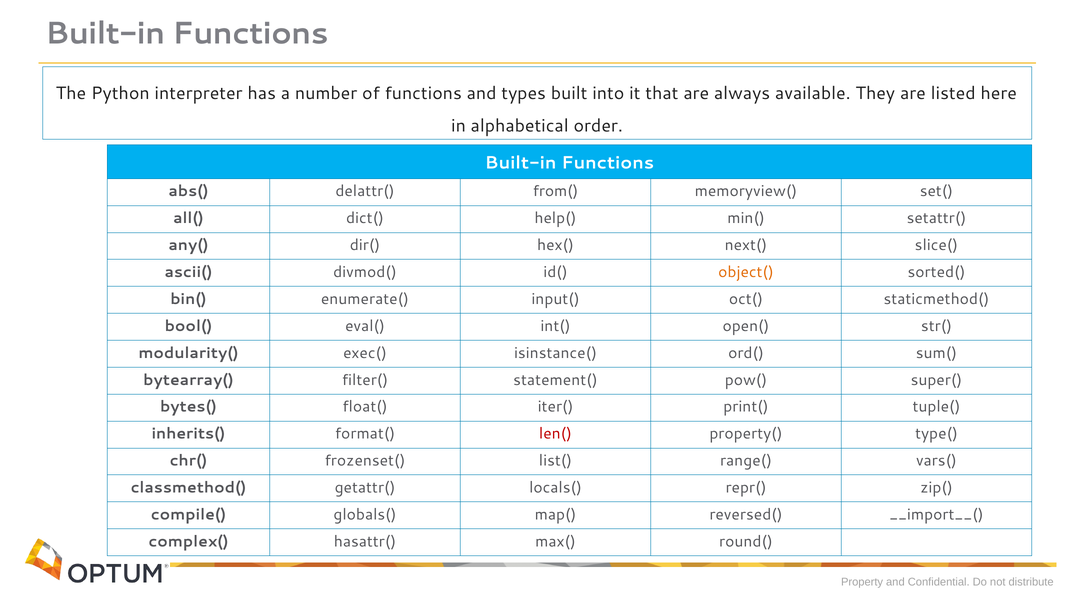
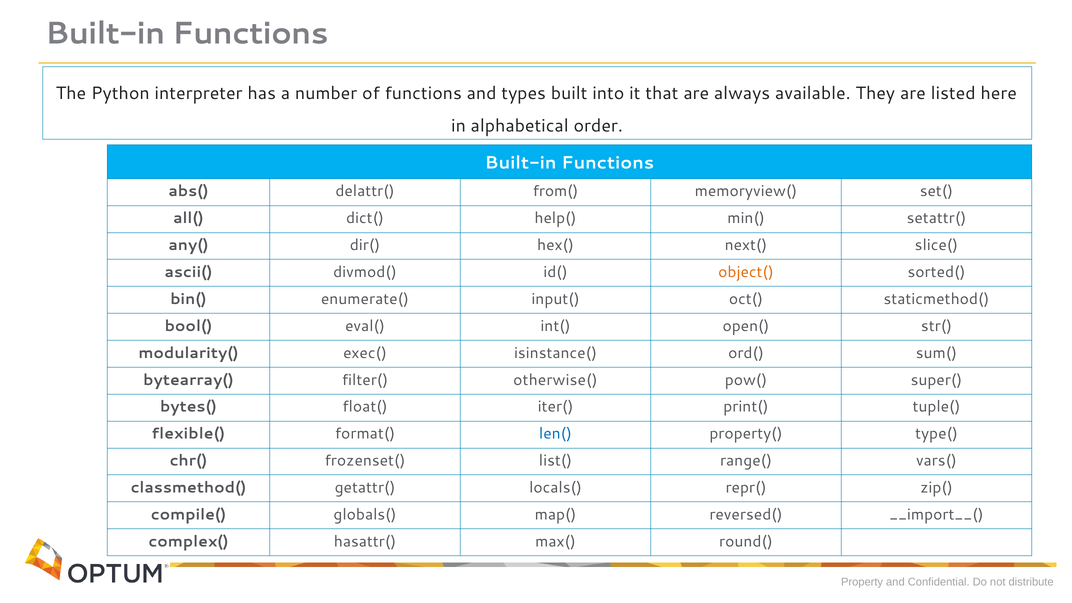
statement(: statement( -> otherwise(
inherits(: inherits( -> flexible(
len( colour: red -> blue
